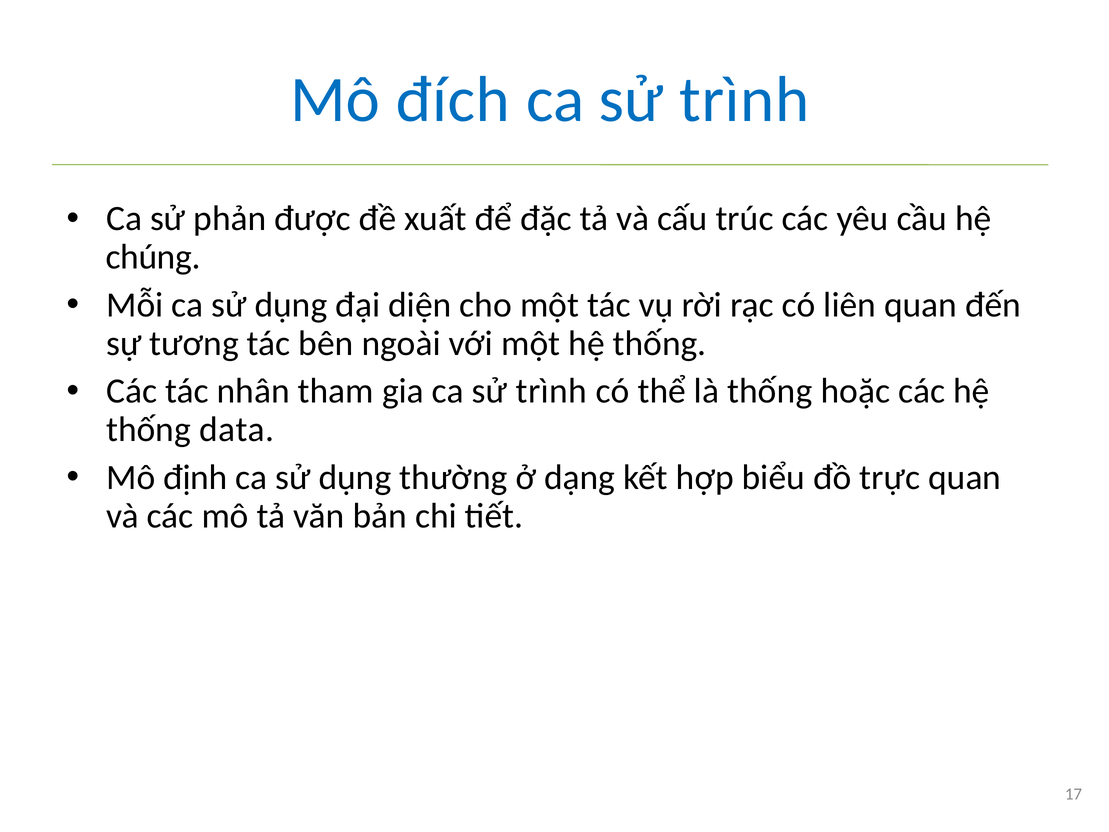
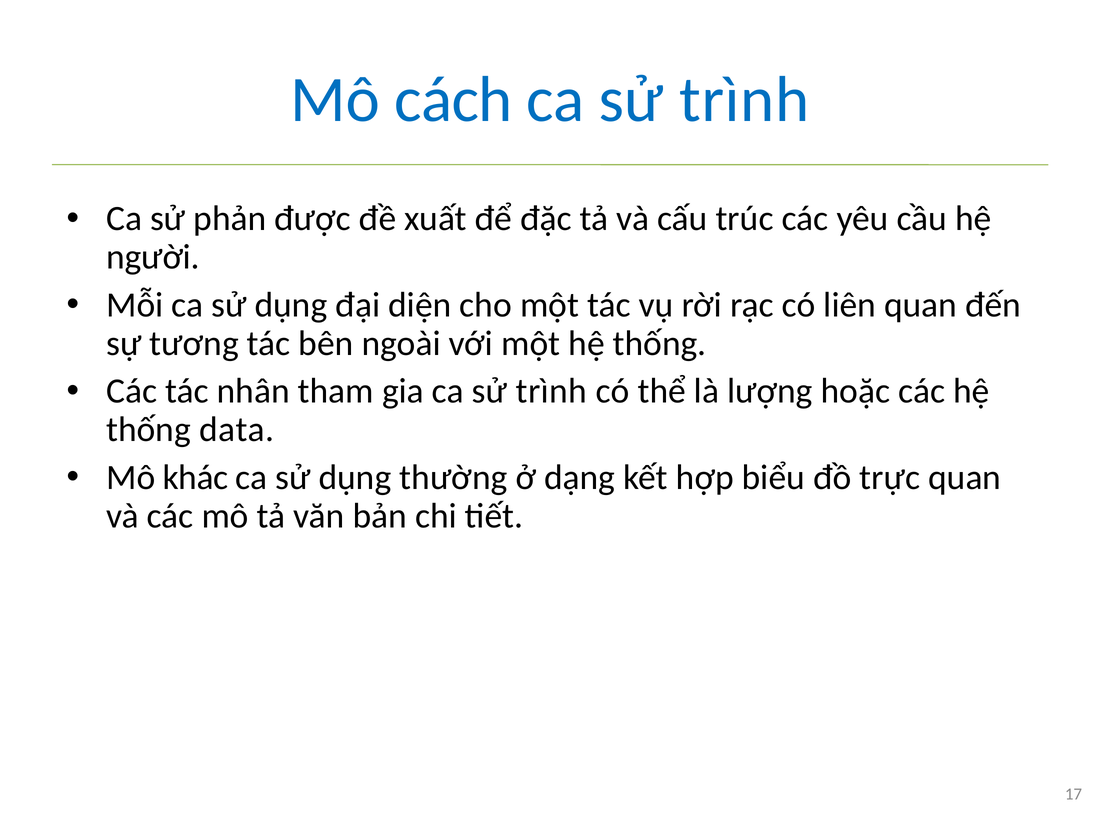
đích: đích -> cách
chúng: chúng -> người
là thống: thống -> lượng
định: định -> khác
